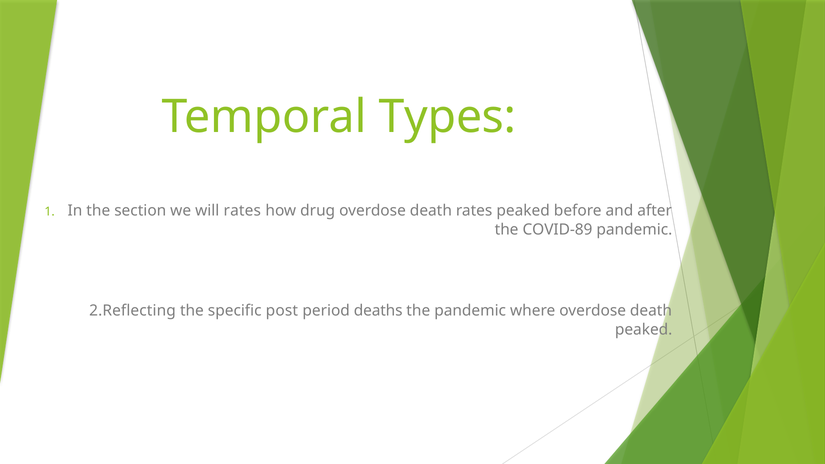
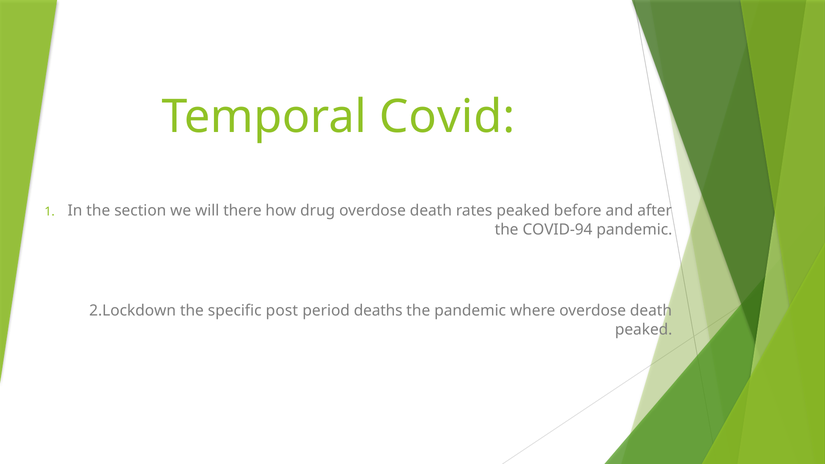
Types: Types -> Covid
will rates: rates -> there
COVID-89: COVID-89 -> COVID-94
2.Reflecting: 2.Reflecting -> 2.Lockdown
